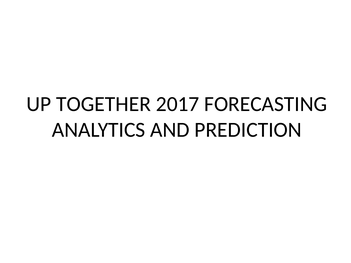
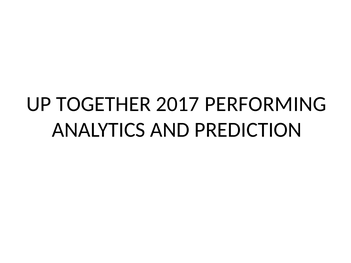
FORECASTING: FORECASTING -> PERFORMING
